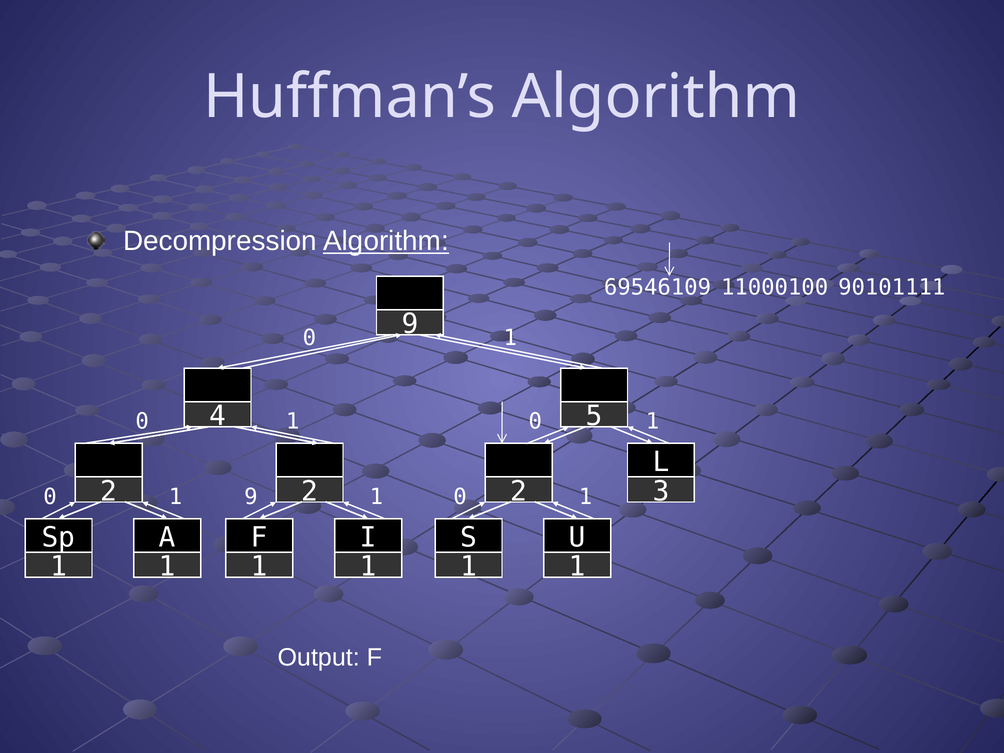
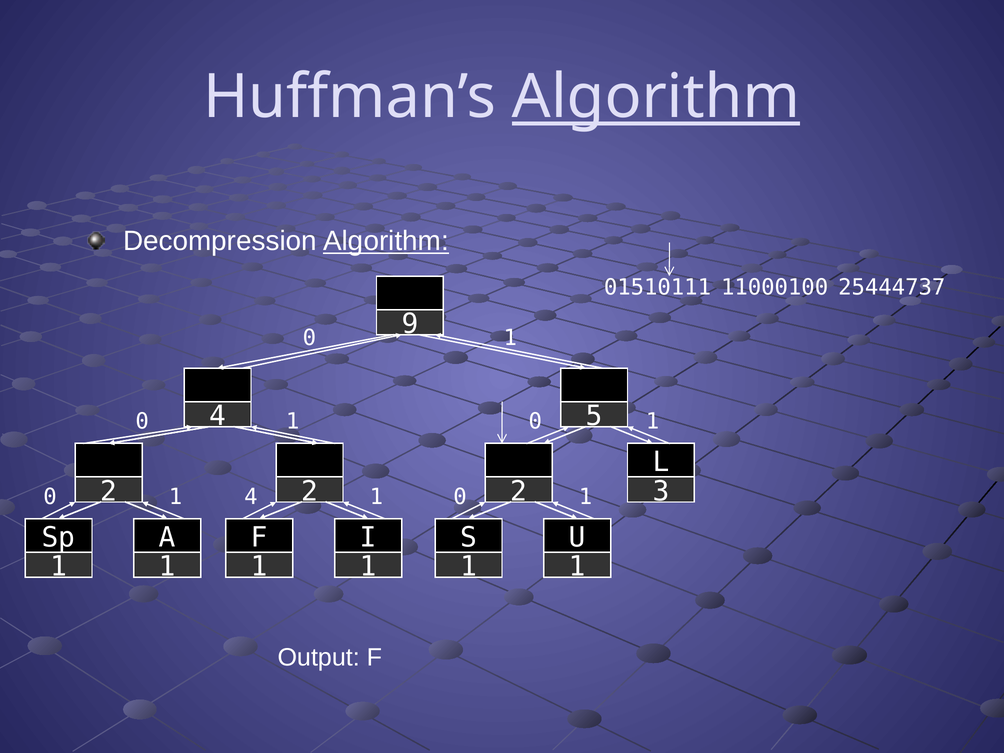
Algorithm at (656, 97) underline: none -> present
69546109: 69546109 -> 01510111
90101111: 90101111 -> 25444737
0 9: 9 -> 4
